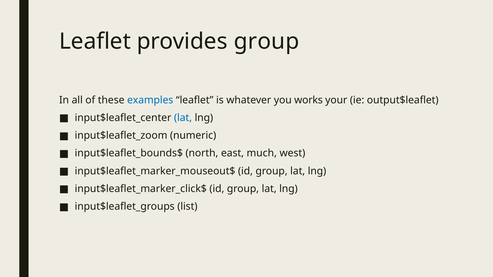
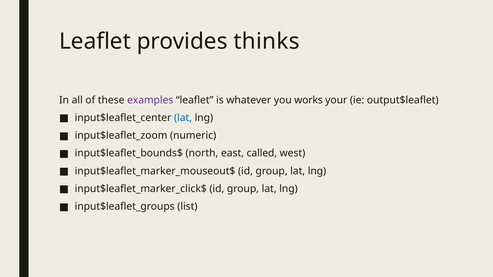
provides group: group -> thinks
examples colour: blue -> purple
much: much -> called
